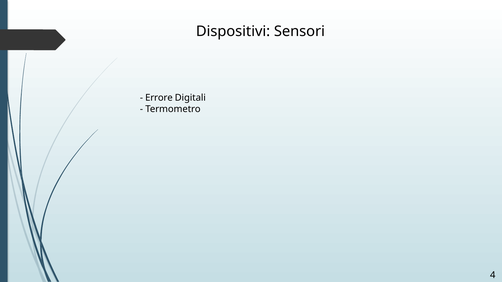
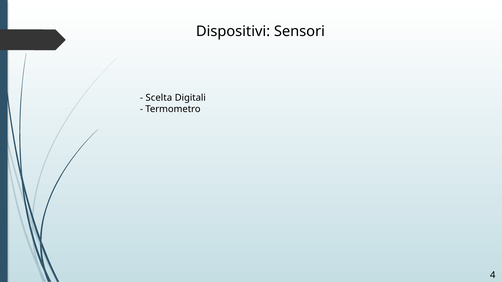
Errore: Errore -> Scelta
